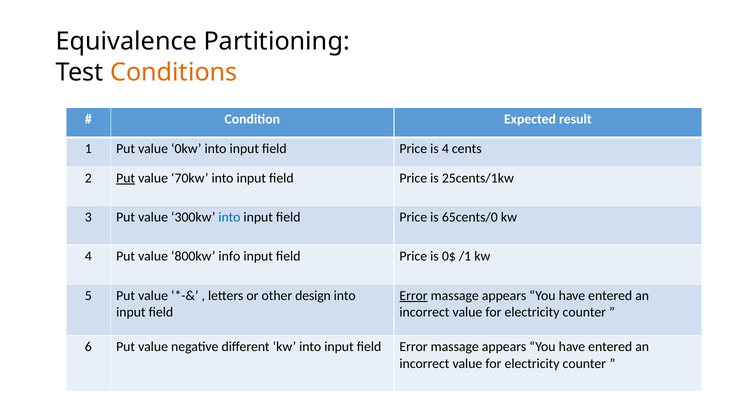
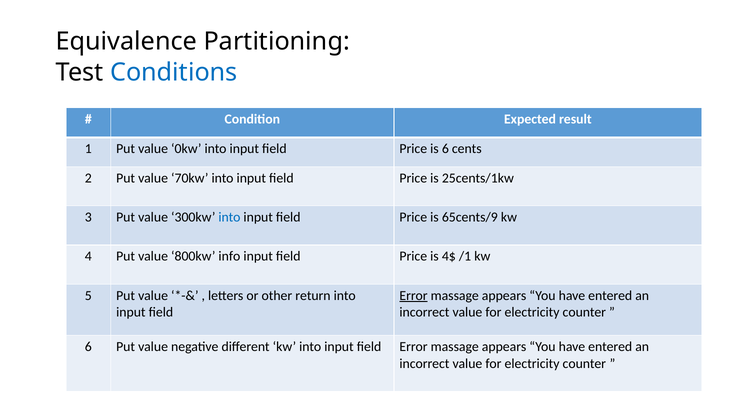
Conditions colour: orange -> blue
is 4: 4 -> 6
Put at (126, 178) underline: present -> none
65cents/0: 65cents/0 -> 65cents/9
0$: 0$ -> 4$
design: design -> return
